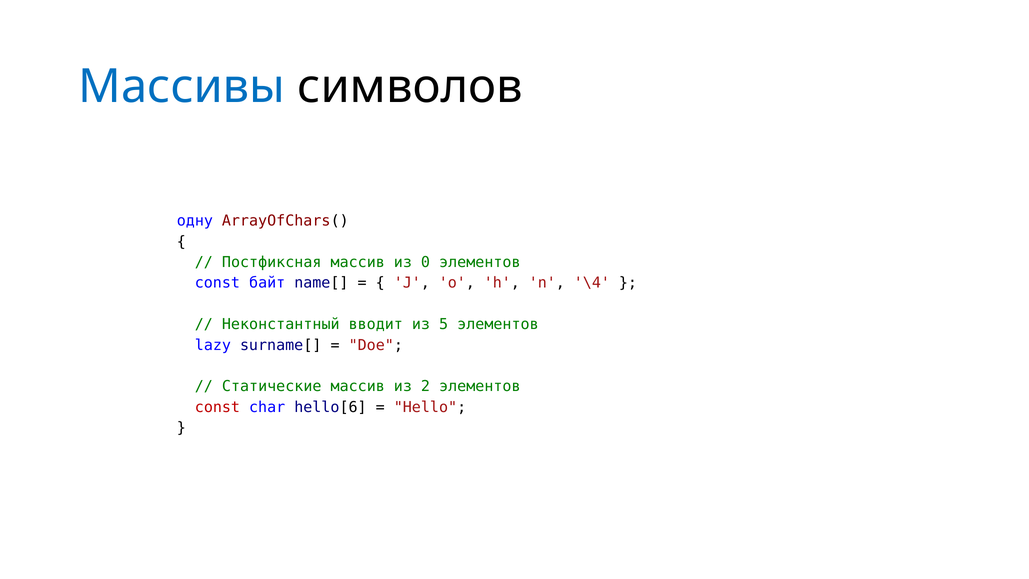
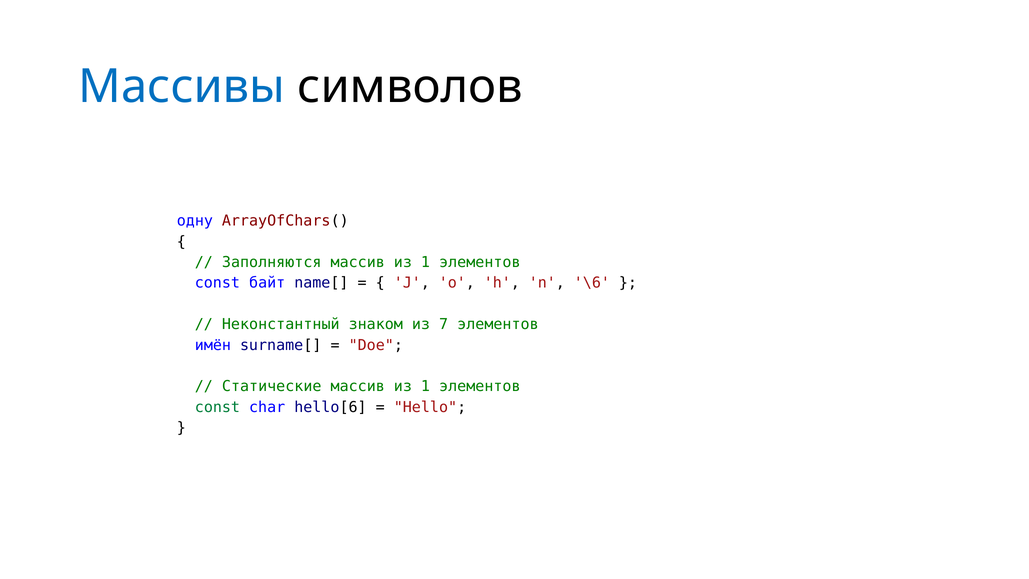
Постфиксная: Постфиксная -> Заполняются
0 at (426, 262): 0 -> 1
\4: \4 -> \6
вводит: вводит -> знаком
5: 5 -> 7
lazy: lazy -> имён
2 at (426, 386): 2 -> 1
const at (217, 407) colour: red -> green
